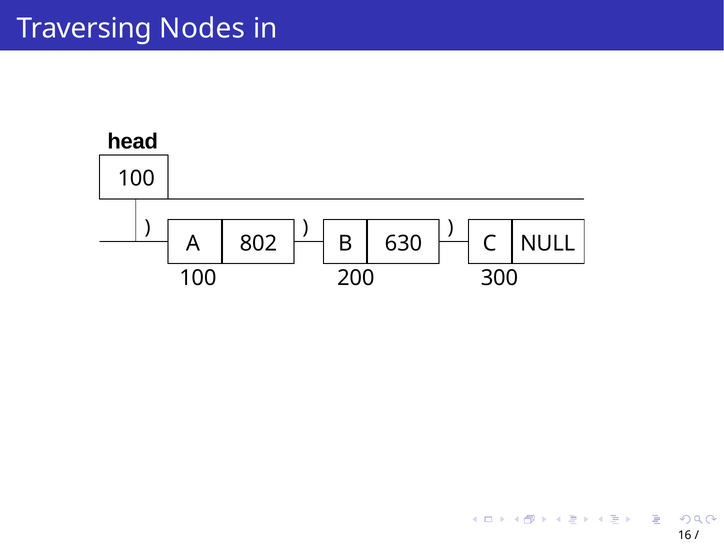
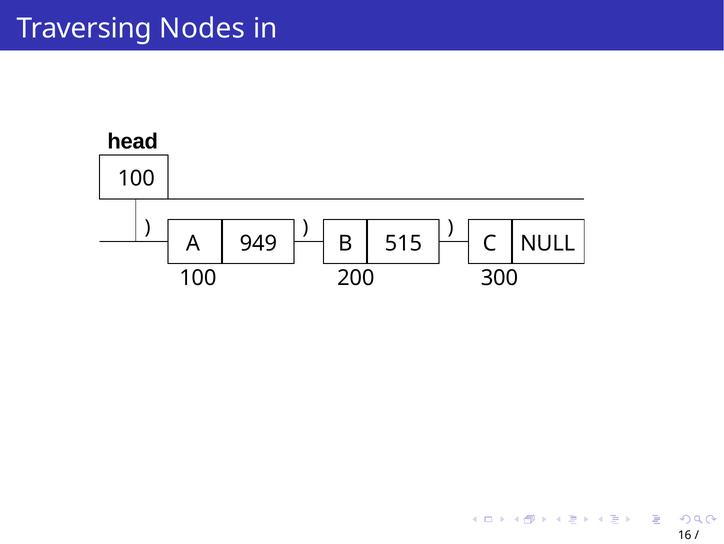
802: 802 -> 949
630: 630 -> 515
